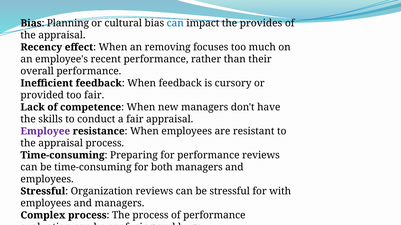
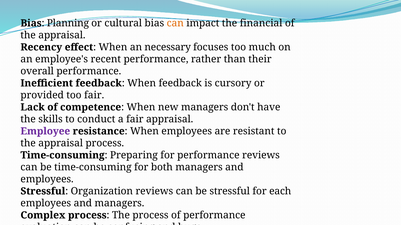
can at (175, 23) colour: blue -> orange
provides: provides -> financial
removing: removing -> necessary
with: with -> each
